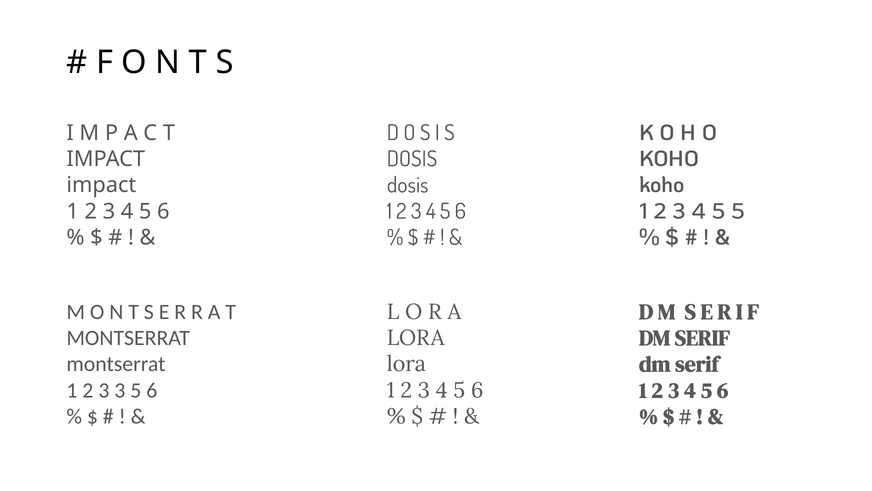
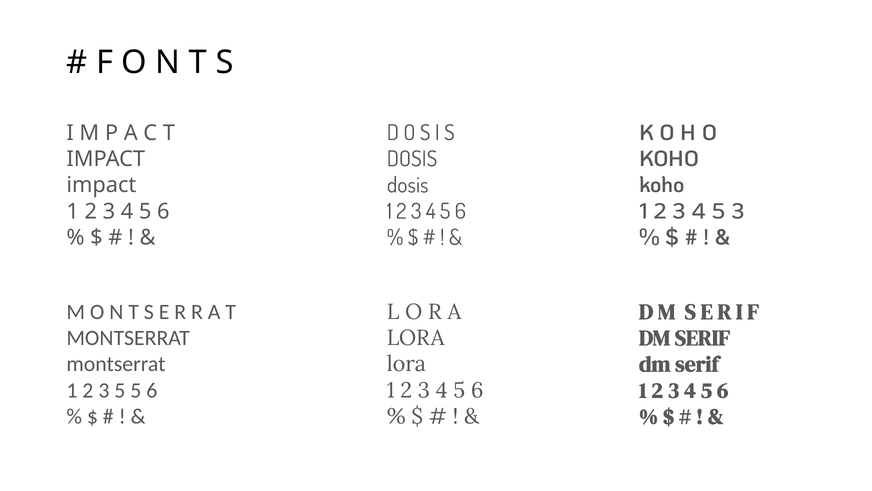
5 5: 5 -> 3
3 3: 3 -> 5
